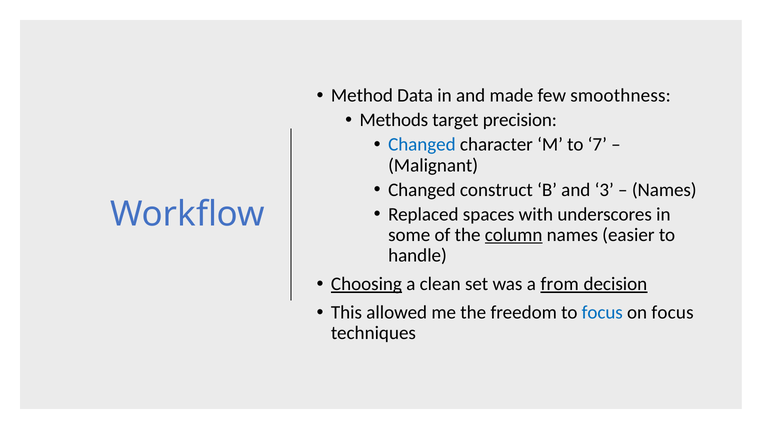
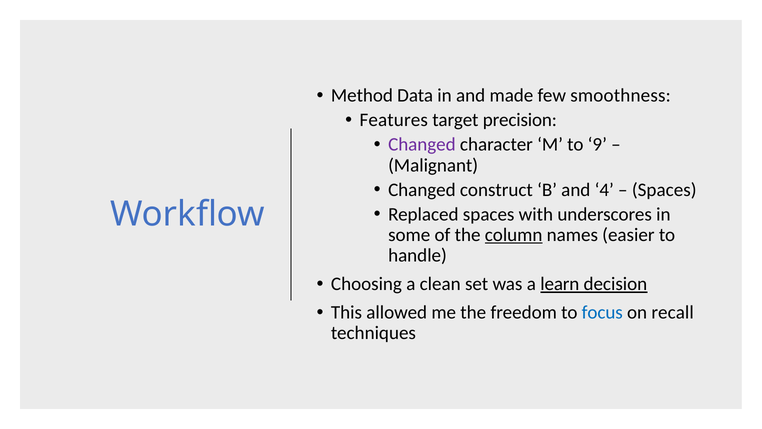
Methods: Methods -> Features
Changed at (422, 145) colour: blue -> purple
7: 7 -> 9
3: 3 -> 4
Names at (664, 190): Names -> Spaces
Choosing underline: present -> none
from: from -> learn
on focus: focus -> recall
